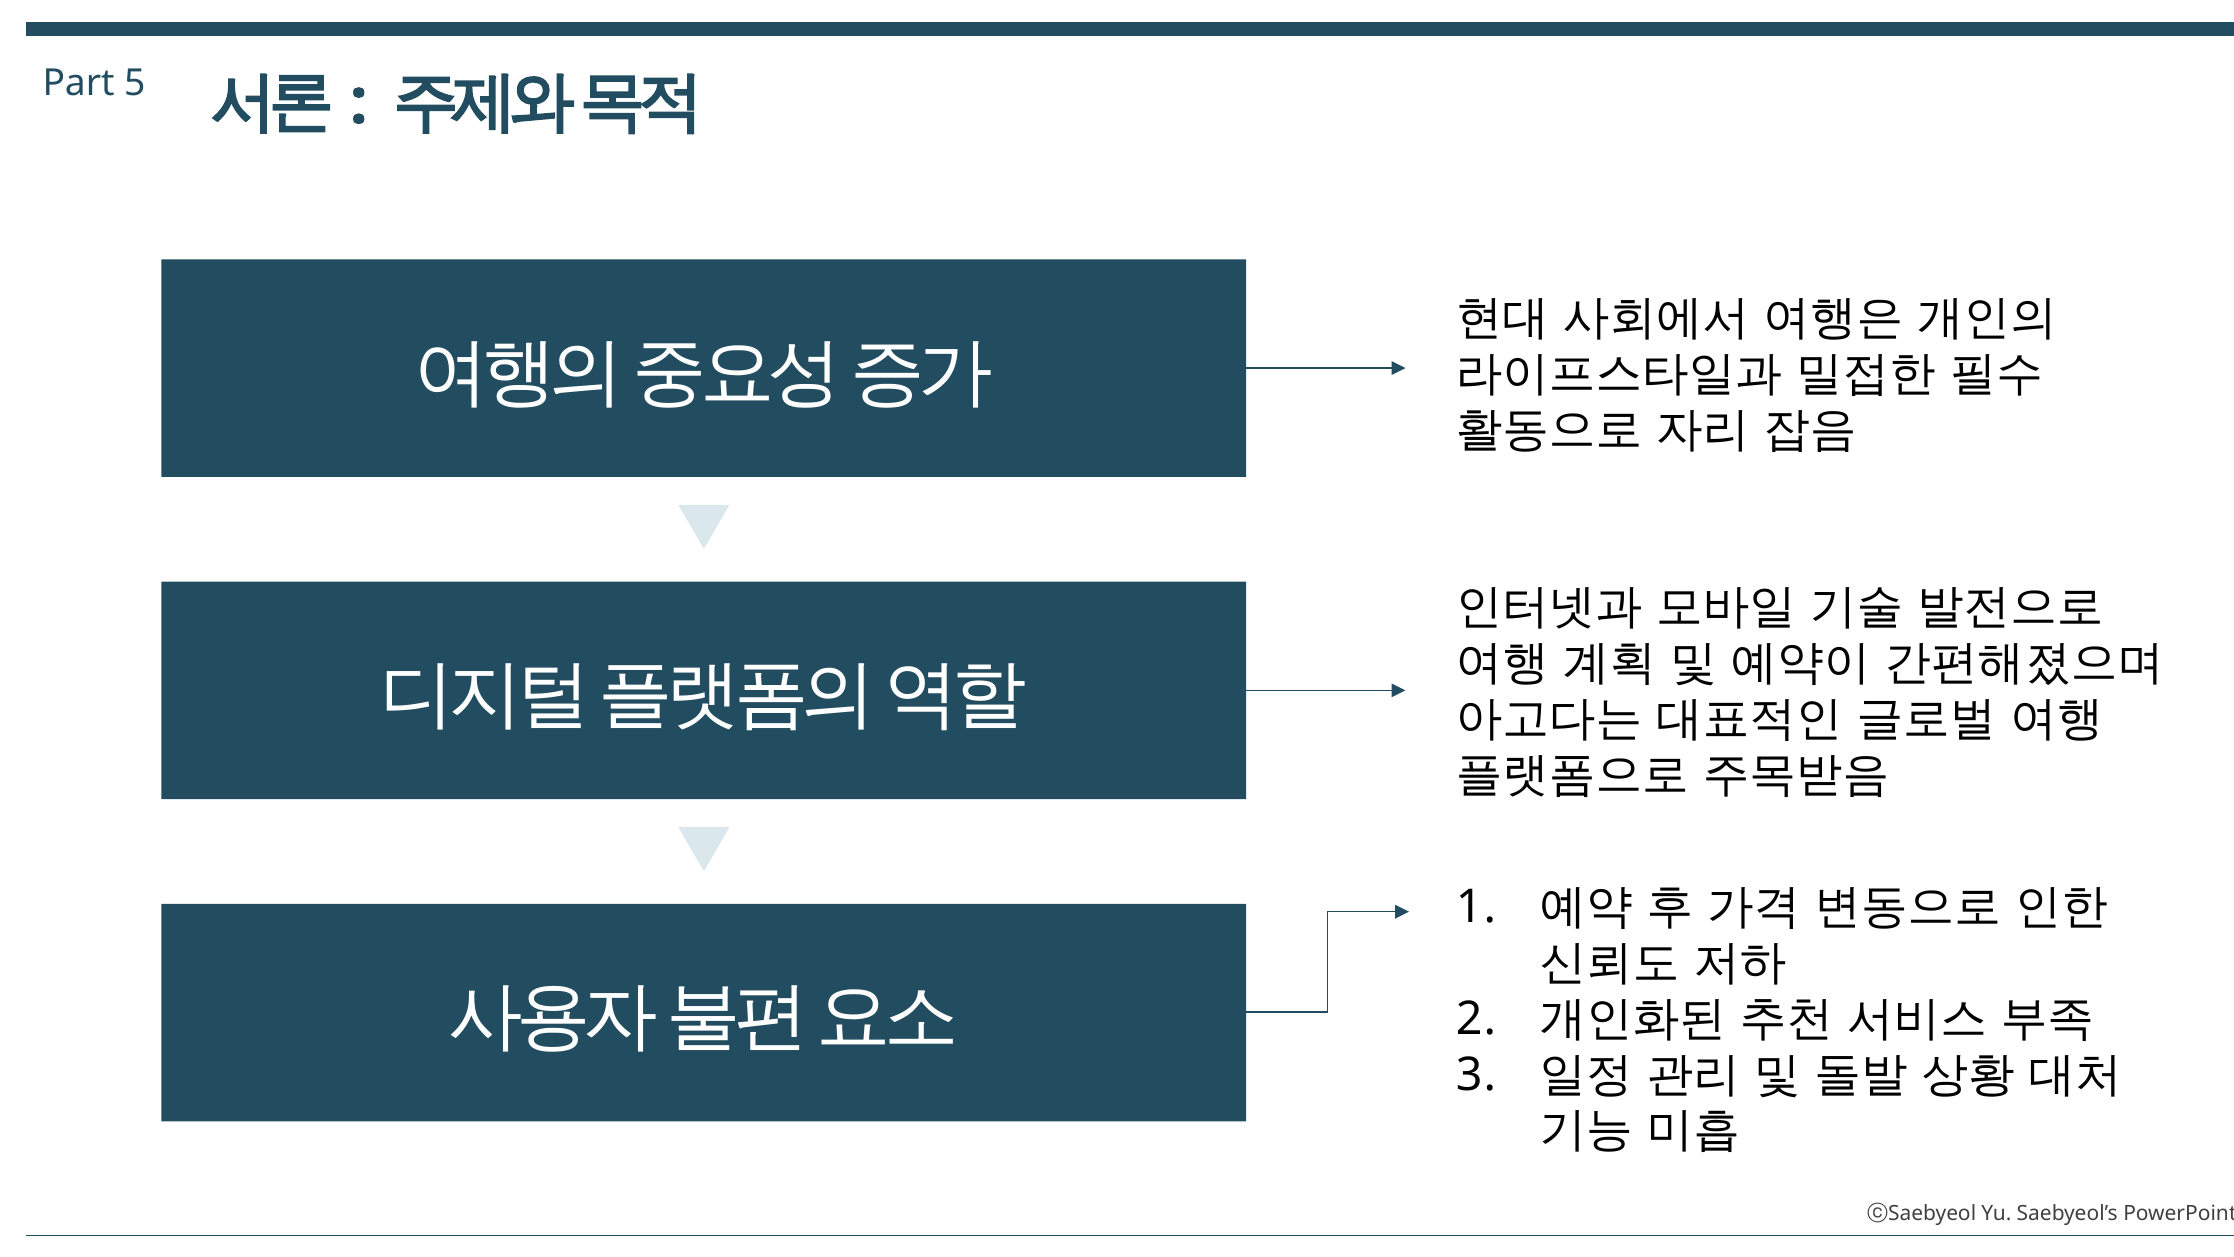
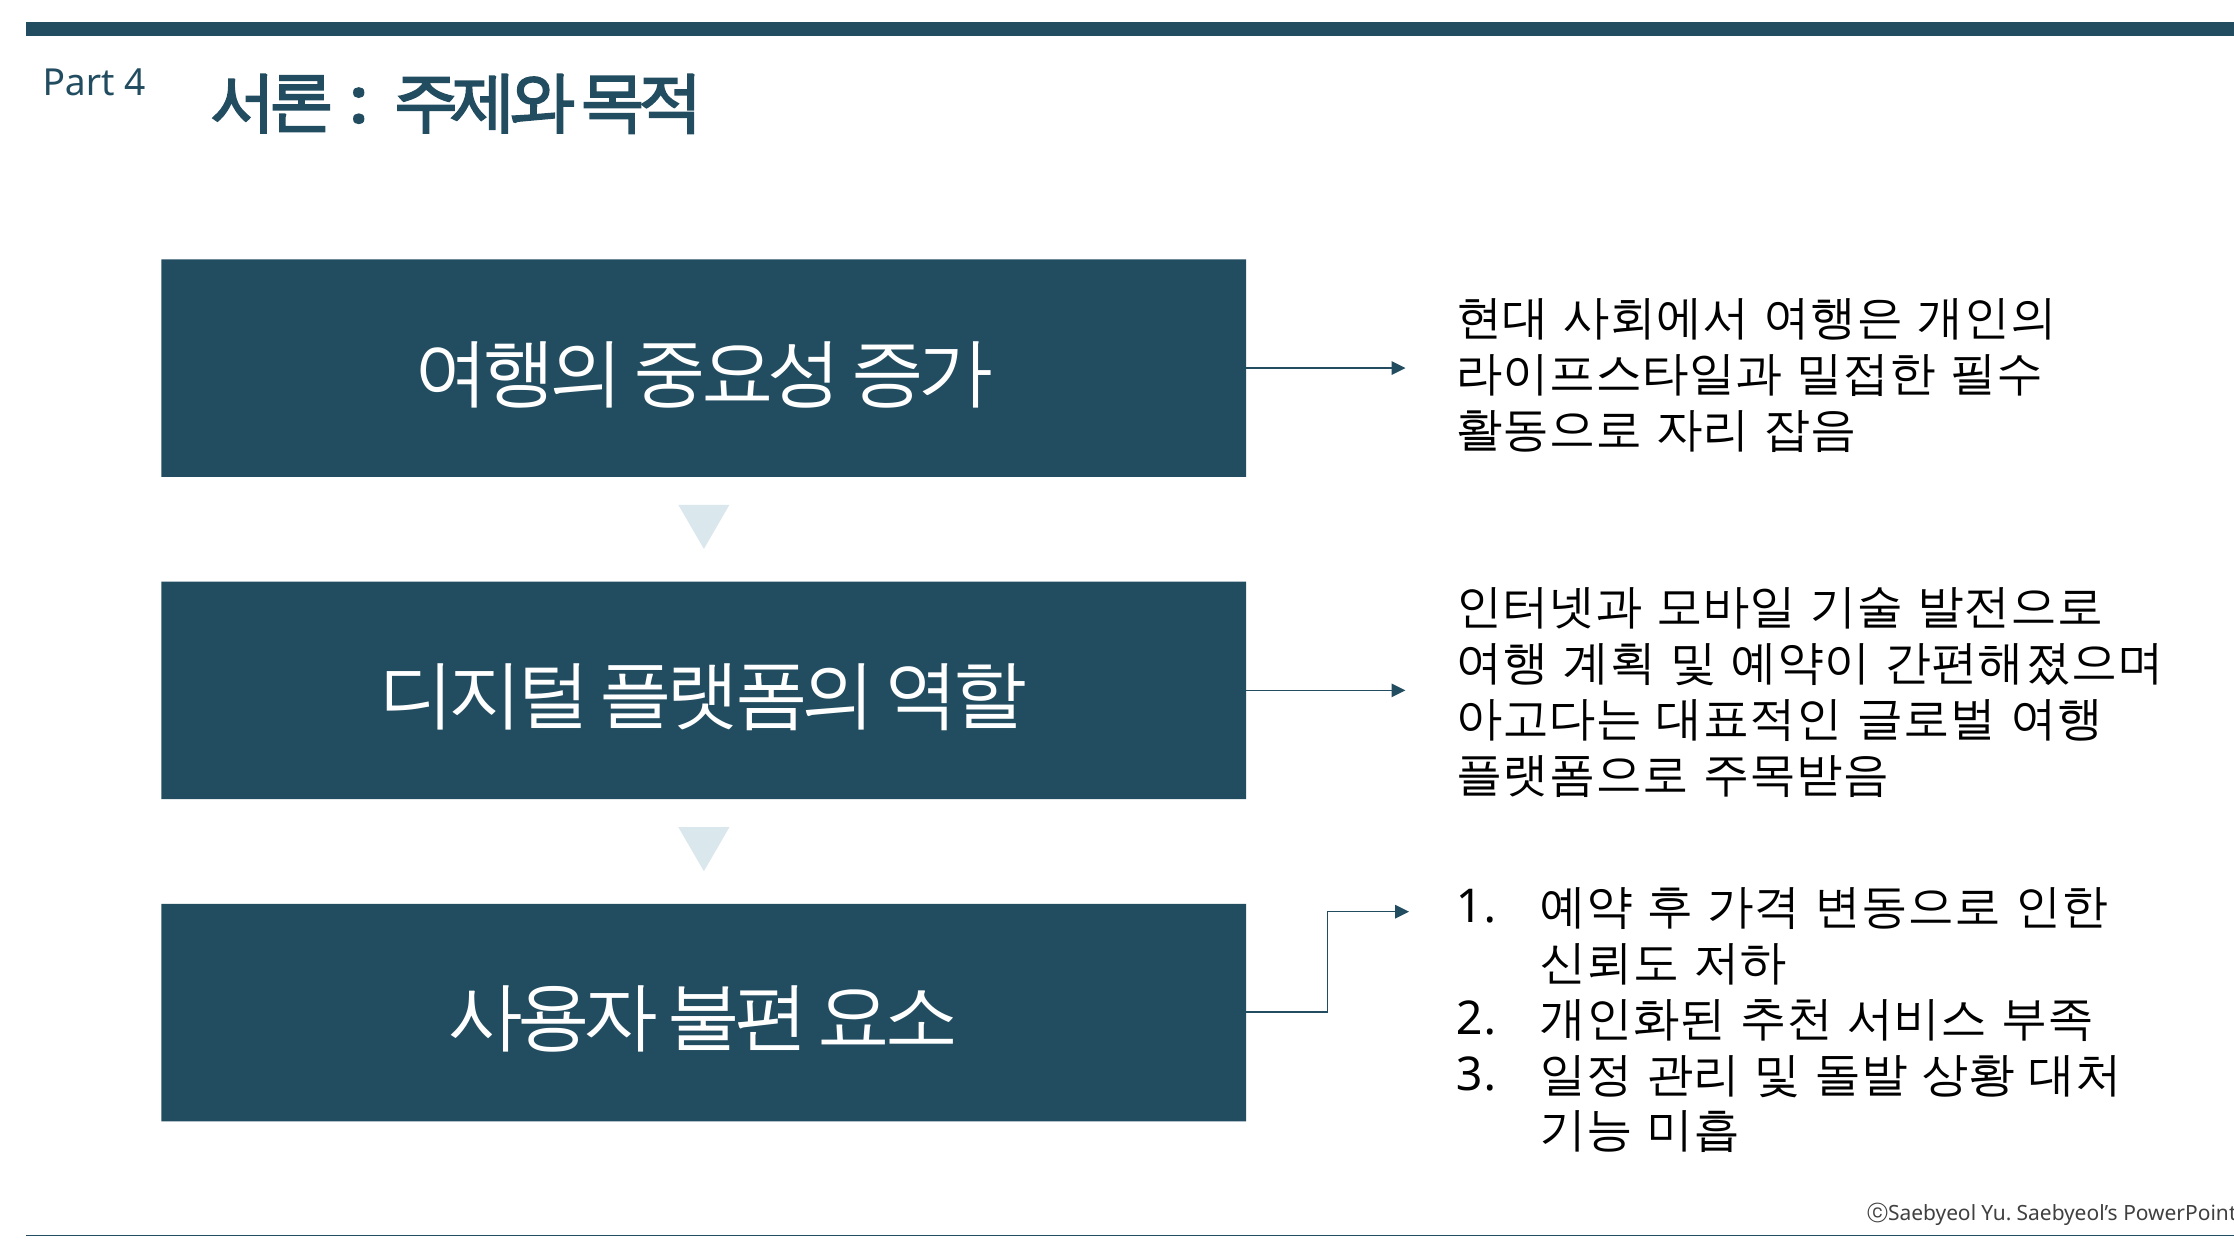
5: 5 -> 4
